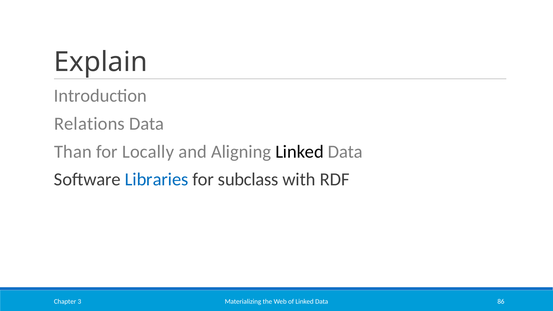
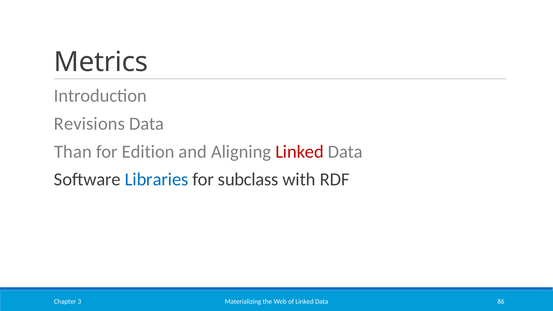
Explain: Explain -> Metrics
Relations: Relations -> Revisions
Locally: Locally -> Edition
Linked at (300, 152) colour: black -> red
